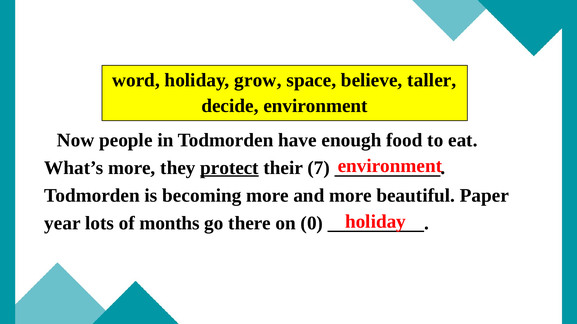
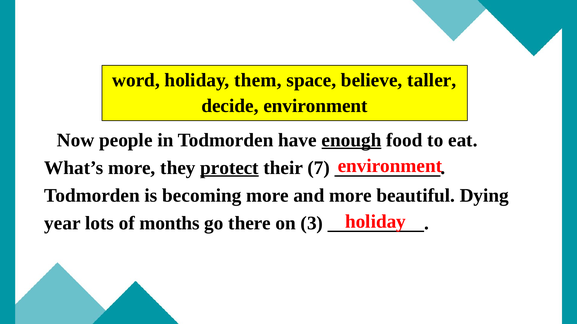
grow: grow -> them
enough underline: none -> present
Paper: Paper -> Dying
0: 0 -> 3
